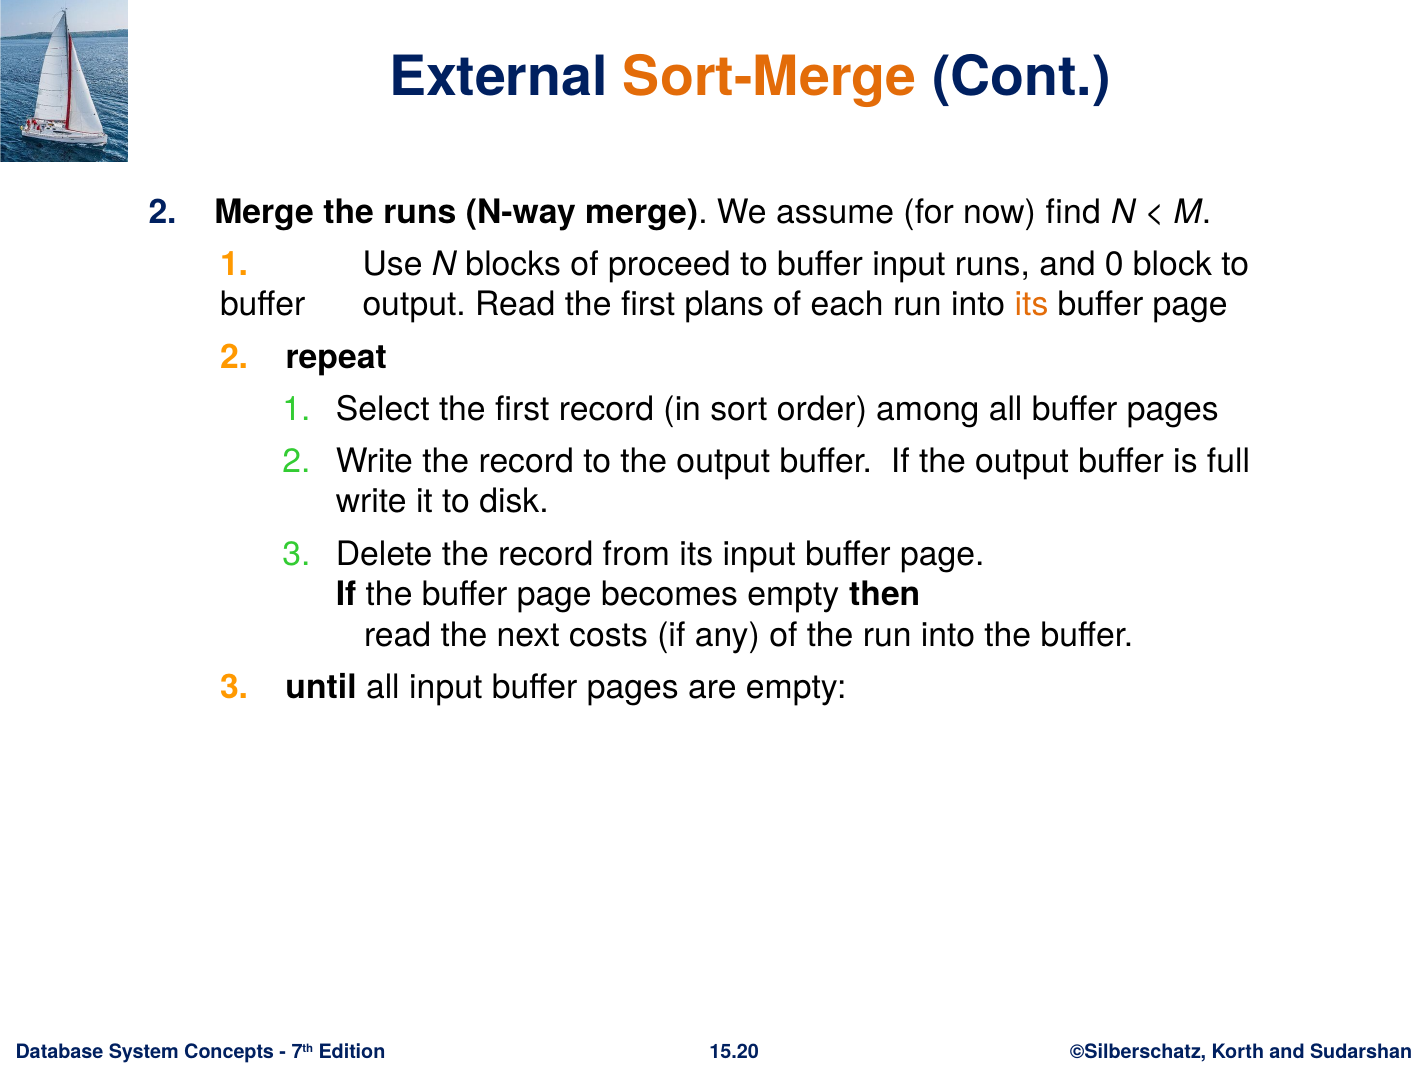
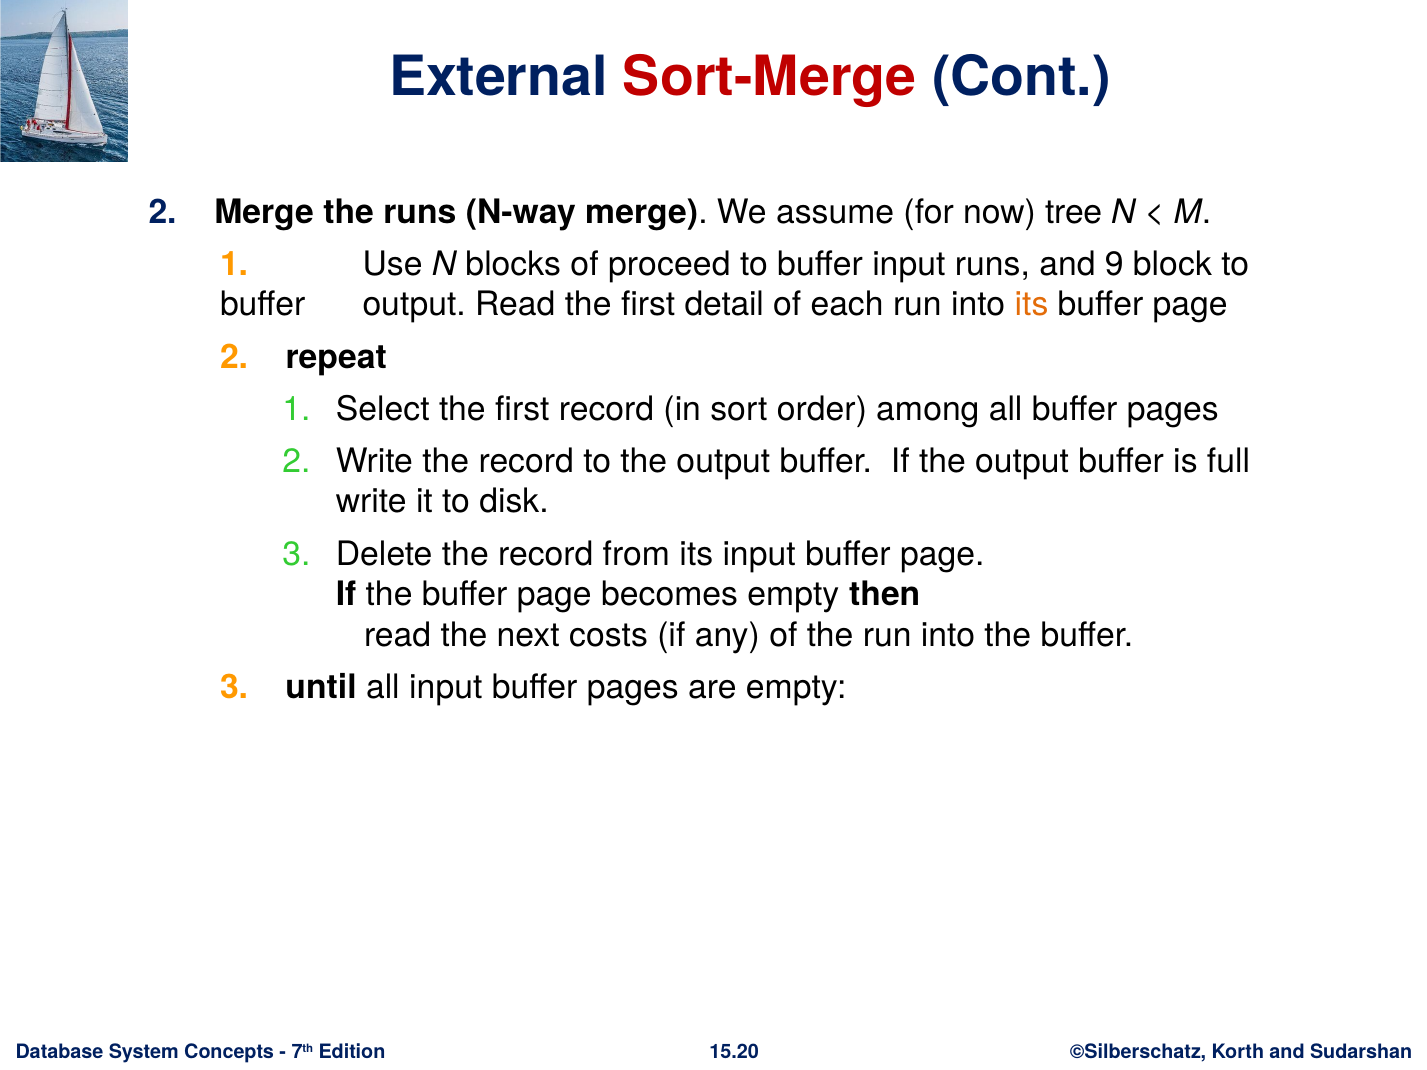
Sort-Merge colour: orange -> red
find: find -> tree
0: 0 -> 9
plans: plans -> detail
